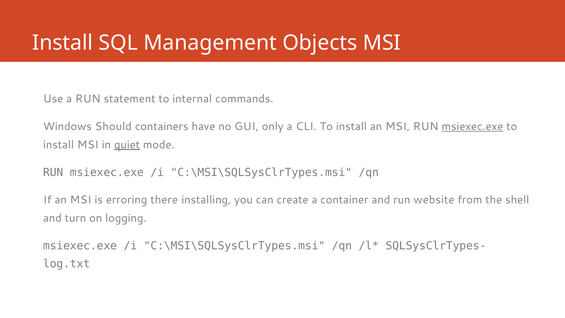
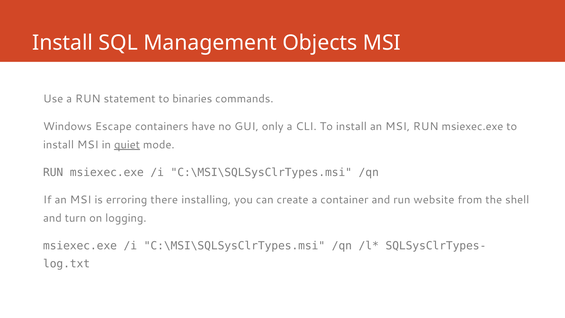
internal: internal -> binaries
Should: Should -> Escape
msiexec.exe at (472, 127) underline: present -> none
